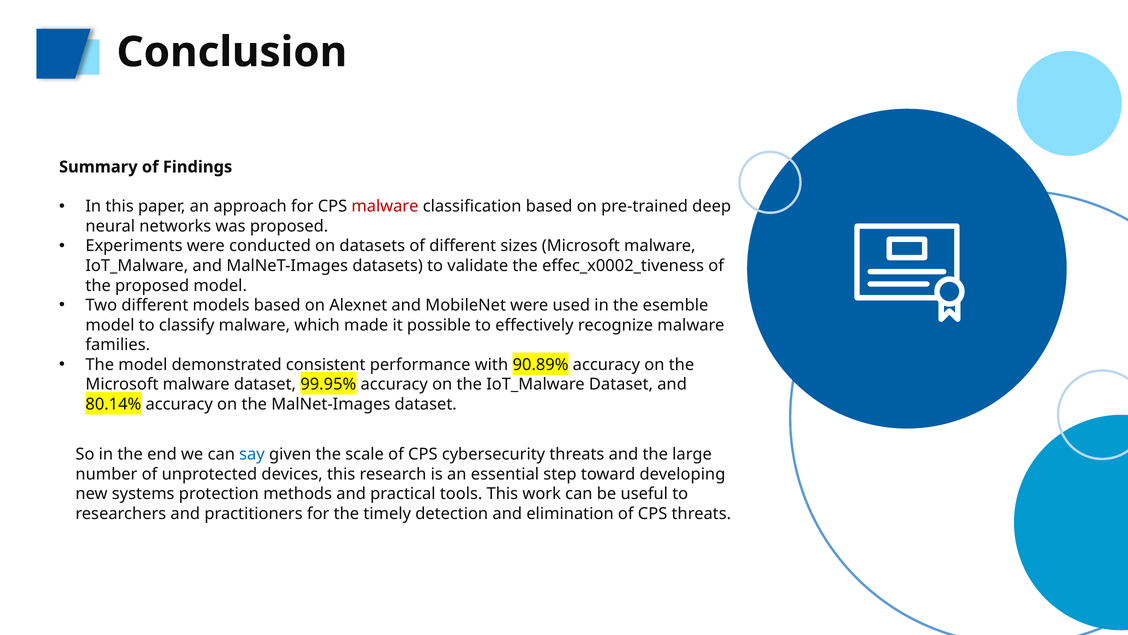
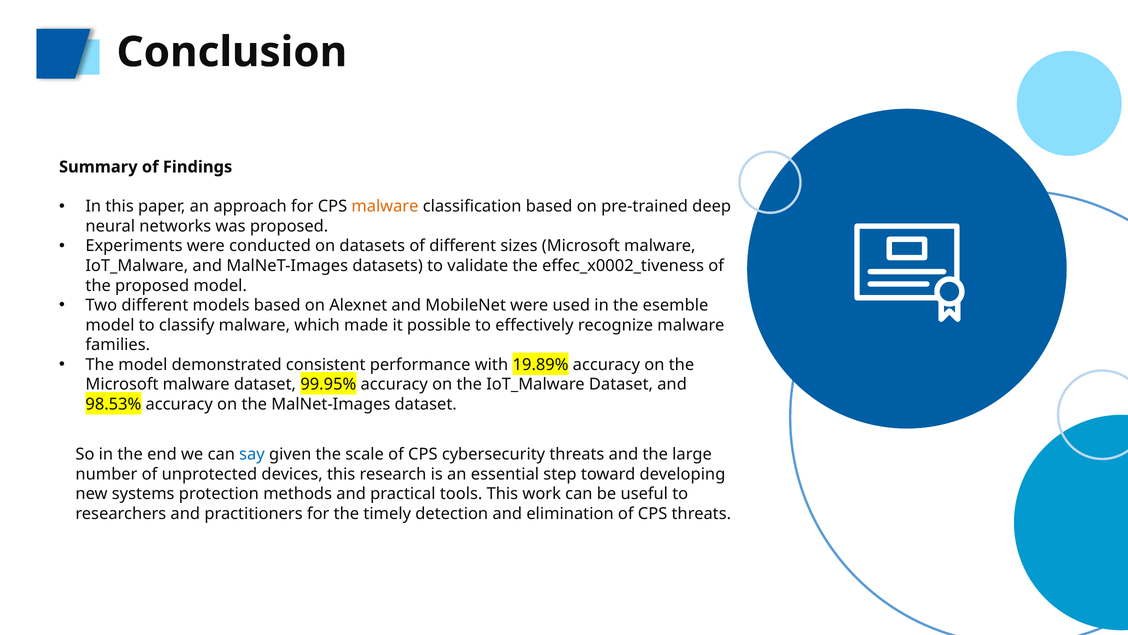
malware at (385, 206) colour: red -> orange
90.89%: 90.89% -> 19.89%
80.14%: 80.14% -> 98.53%
